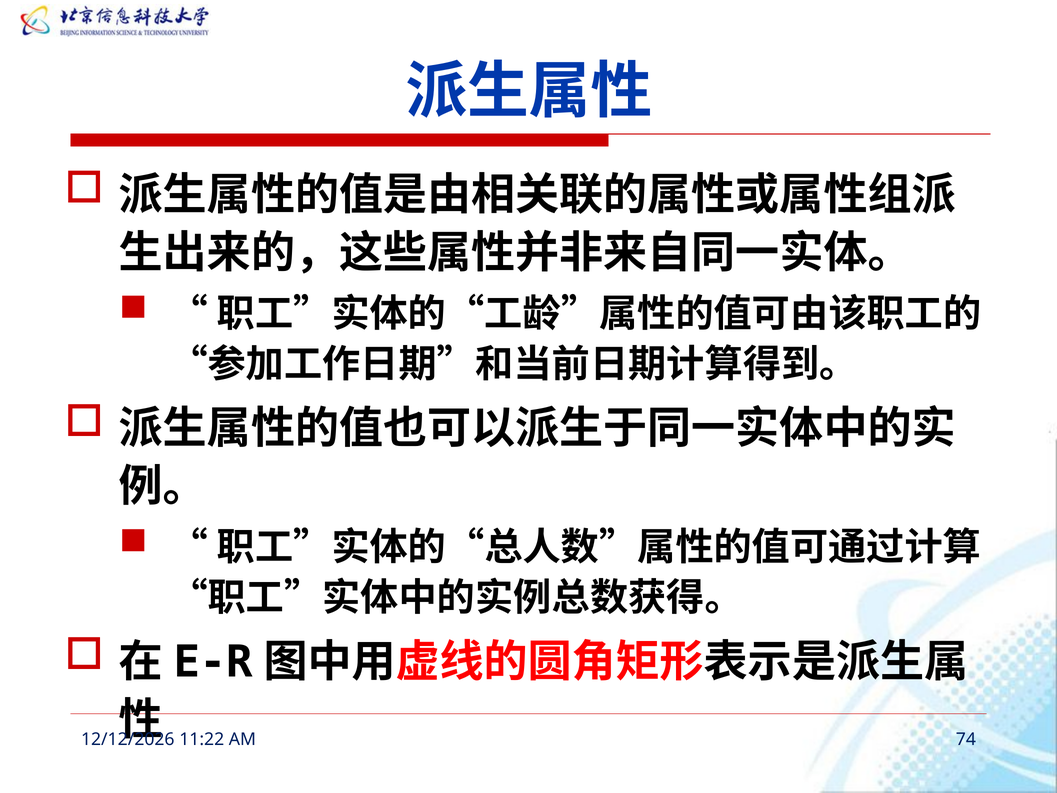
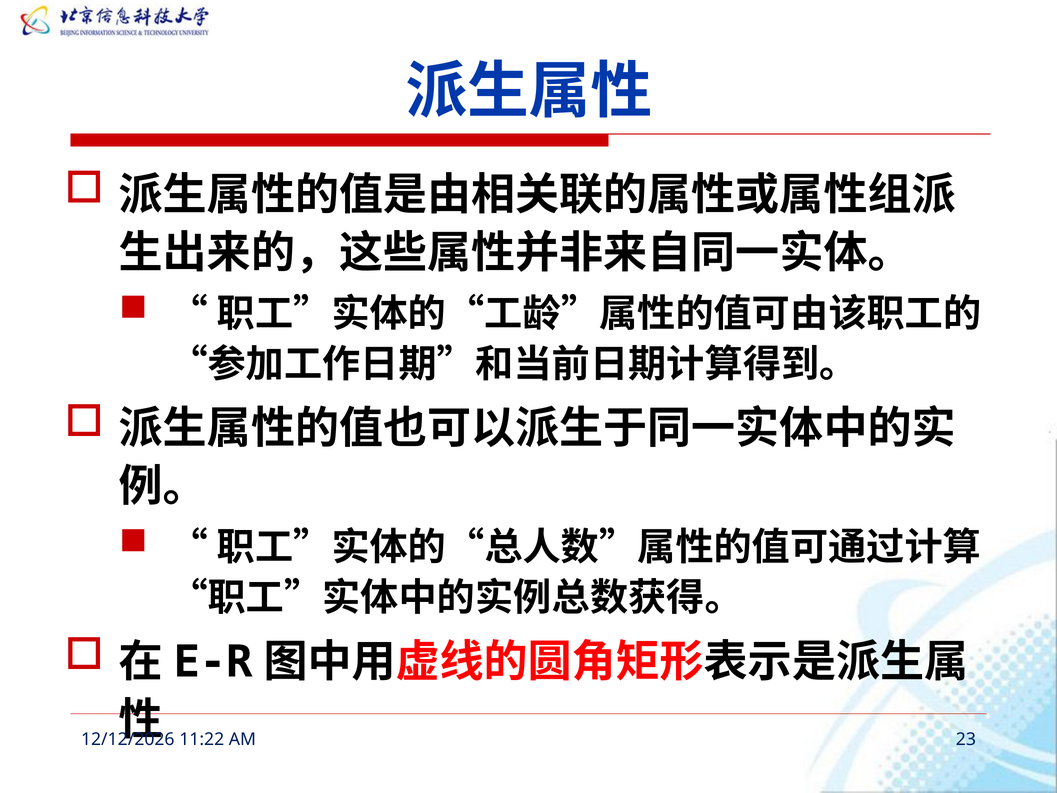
74: 74 -> 23
